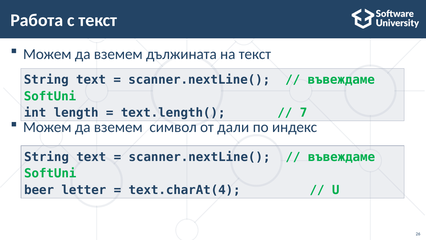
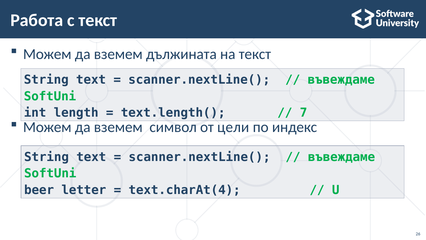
дали: дали -> цели
